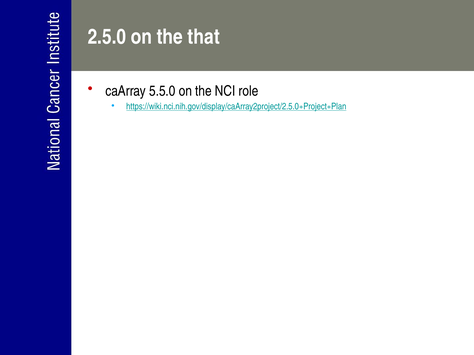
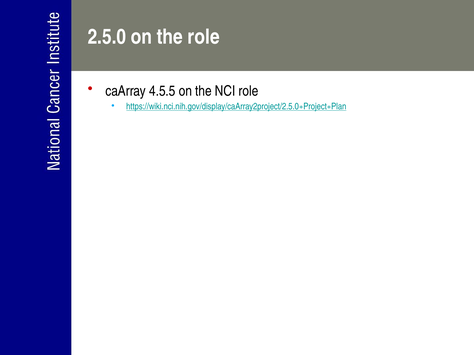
the that: that -> role
5.5.0: 5.5.0 -> 4.5.5
